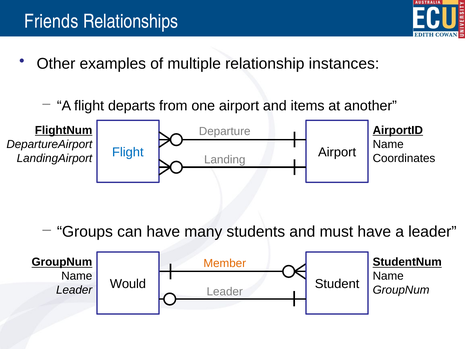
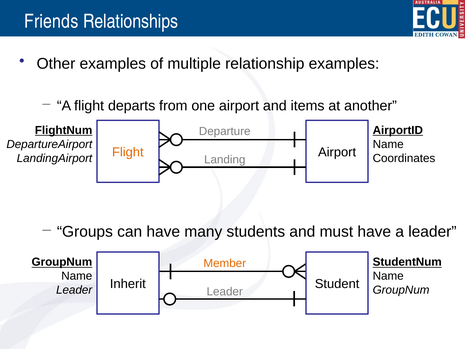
relationship instances: instances -> examples
Flight at (128, 152) colour: blue -> orange
Would: Would -> Inherit
